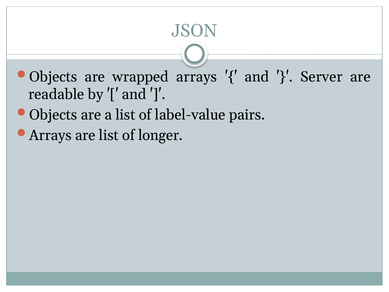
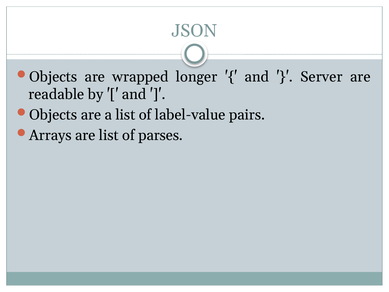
wrapped arrays: arrays -> longer
longer: longer -> parses
